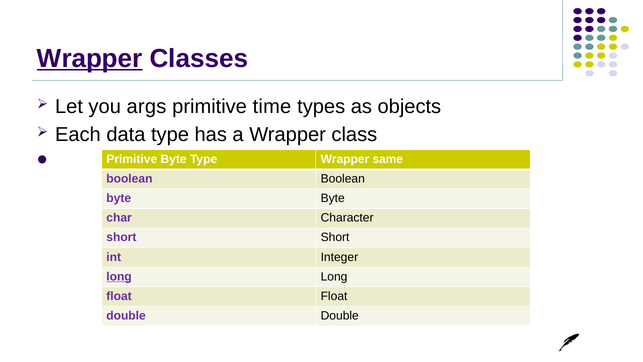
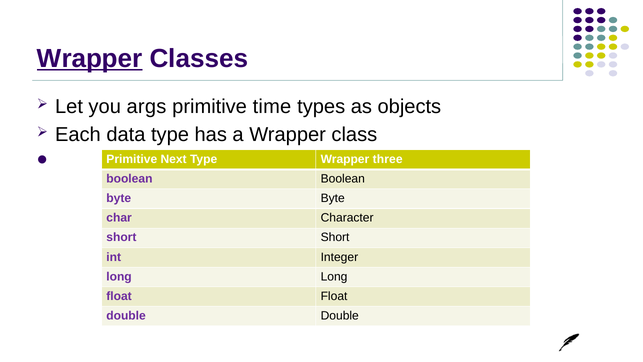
Primitive Byte: Byte -> Next
same: same -> three
long at (119, 276) underline: present -> none
